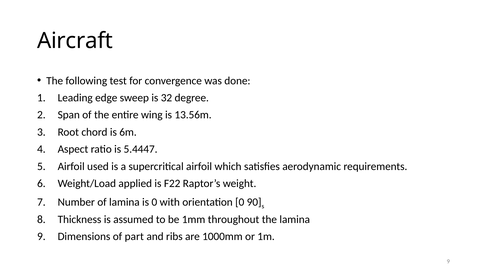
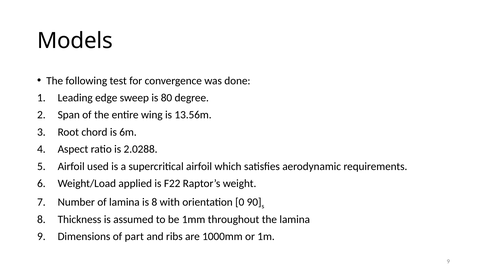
Aircraft: Aircraft -> Models
32: 32 -> 80
5.4447: 5.4447 -> 2.0288
is 0: 0 -> 8
